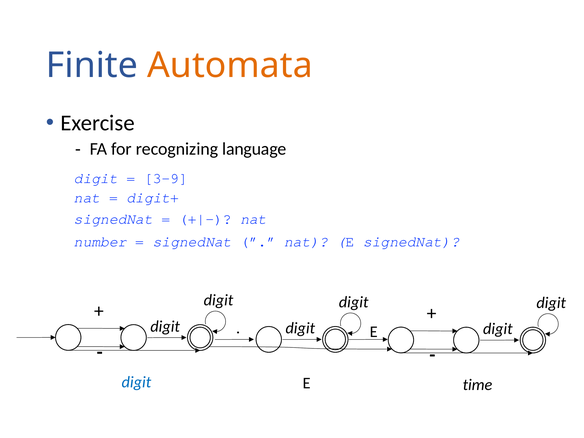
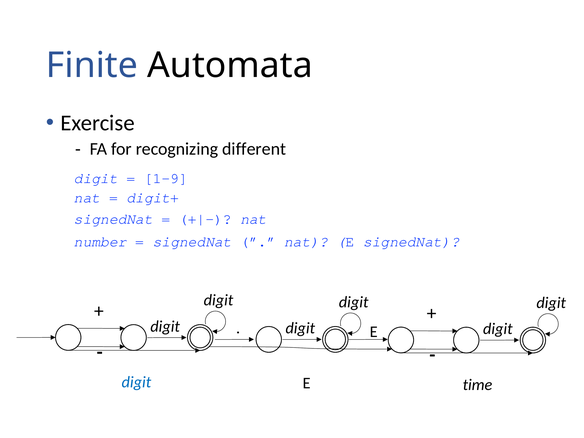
Automata colour: orange -> black
language: language -> different
3-9: 3-9 -> 1-9
